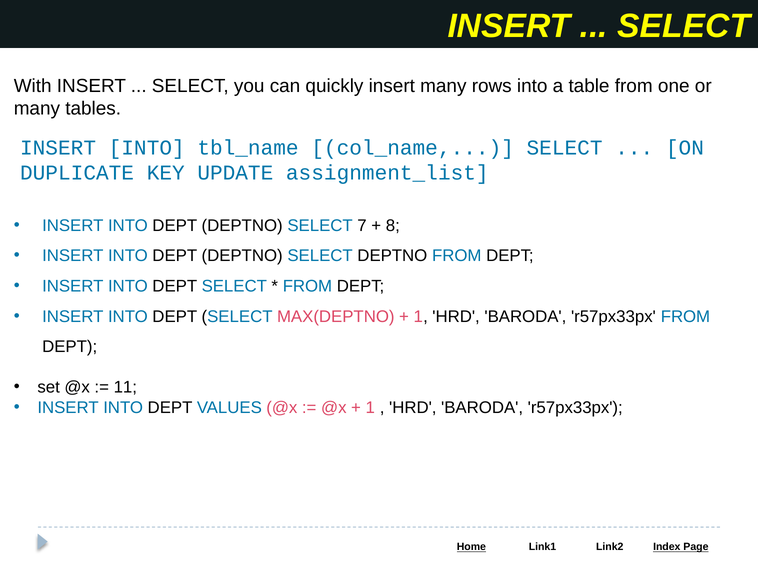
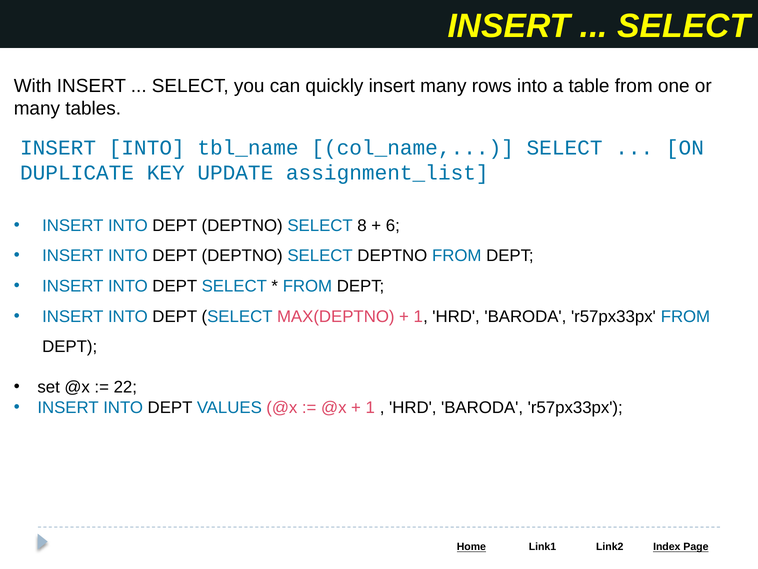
7: 7 -> 8
8: 8 -> 6
11: 11 -> 22
